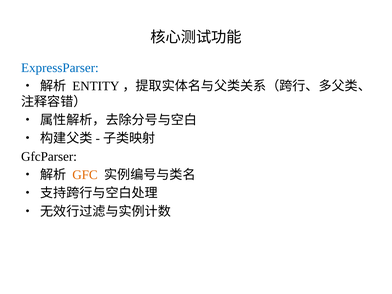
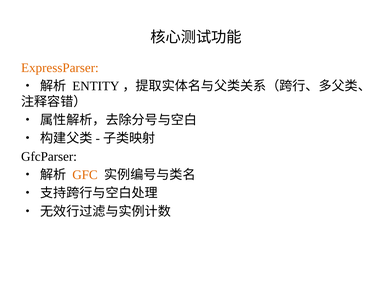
ExpressParser colour: blue -> orange
